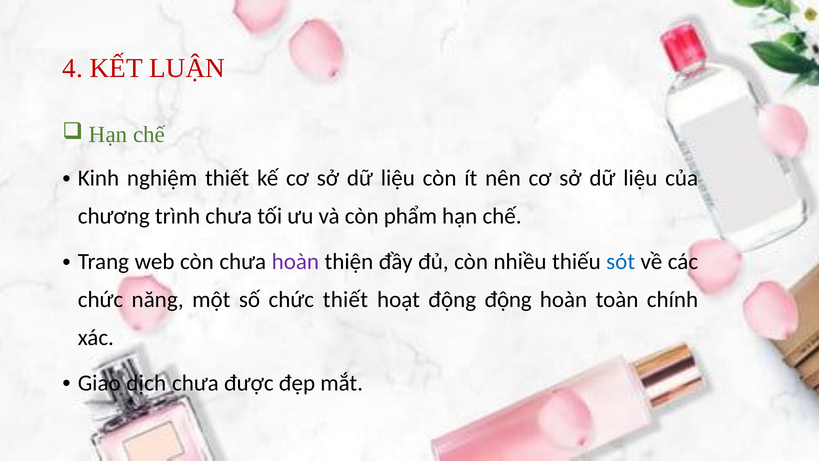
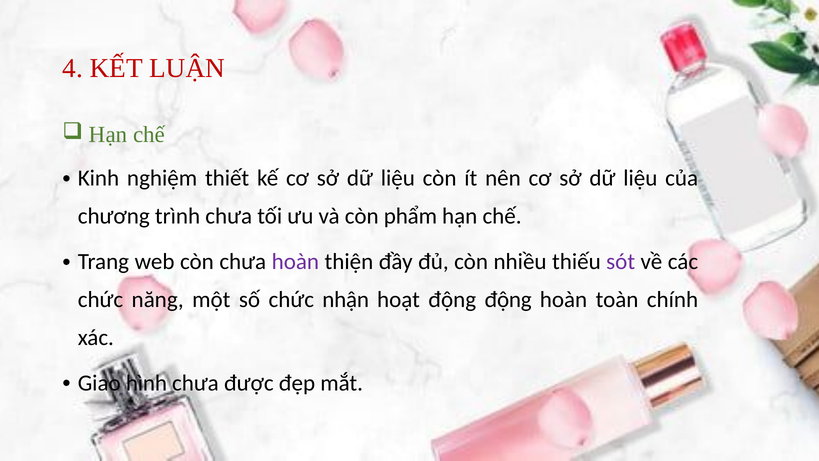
sót colour: blue -> purple
chức thiết: thiết -> nhận
dịch: dịch -> hình
